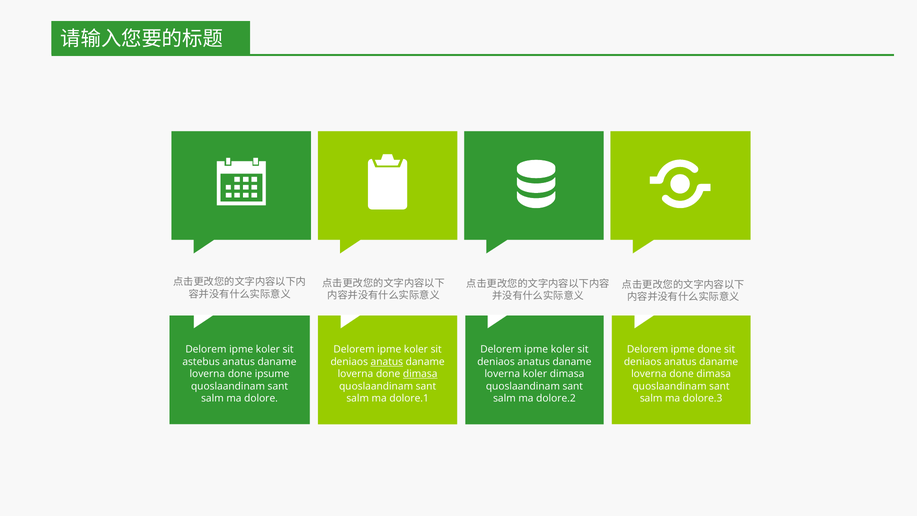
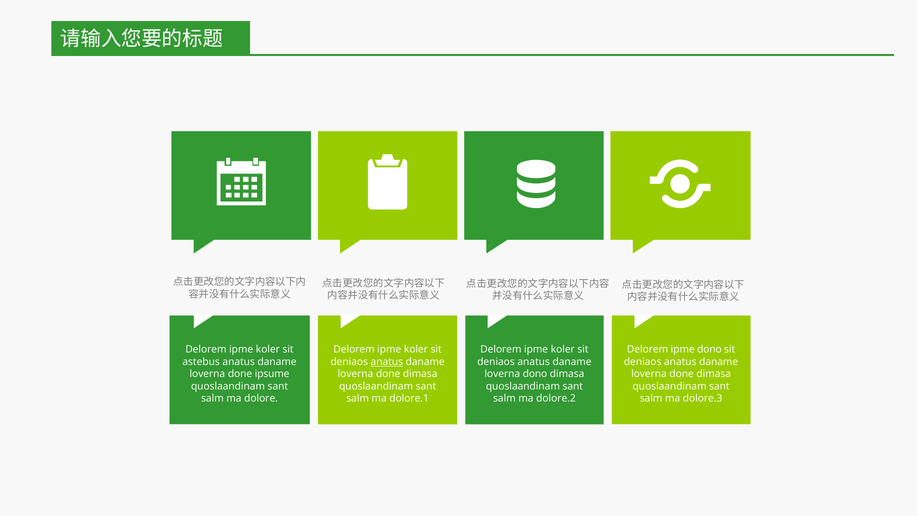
ipme done: done -> dono
dimasa at (420, 374) underline: present -> none
loverna koler: koler -> dono
